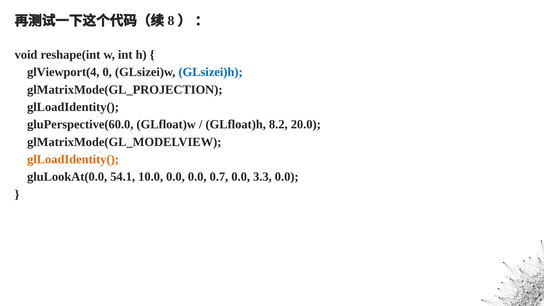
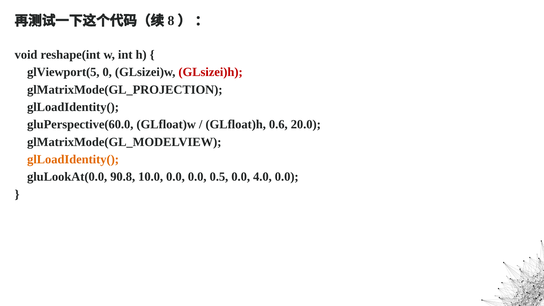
glViewport(4: glViewport(4 -> glViewport(5
GLsizei)h colour: blue -> red
8.2: 8.2 -> 0.6
54.1: 54.1 -> 90.8
0.7: 0.7 -> 0.5
3.3: 3.3 -> 4.0
